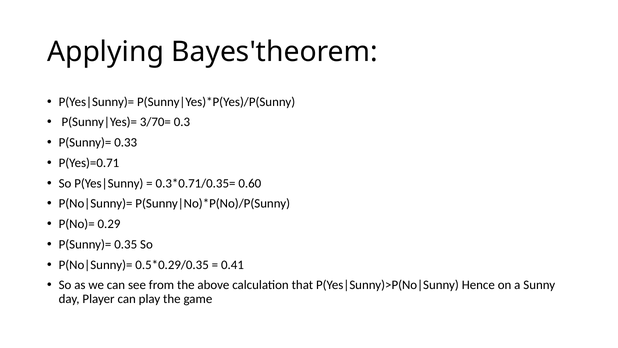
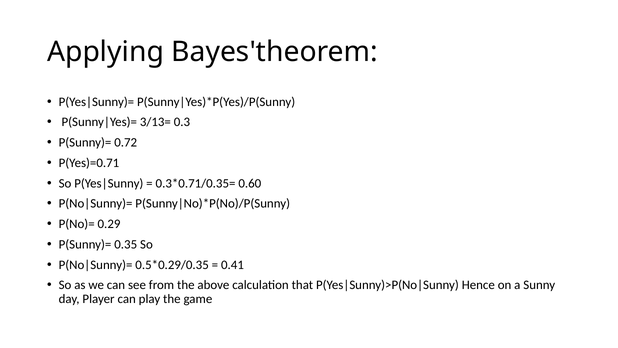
3/70=: 3/70= -> 3/13=
0.33: 0.33 -> 0.72
